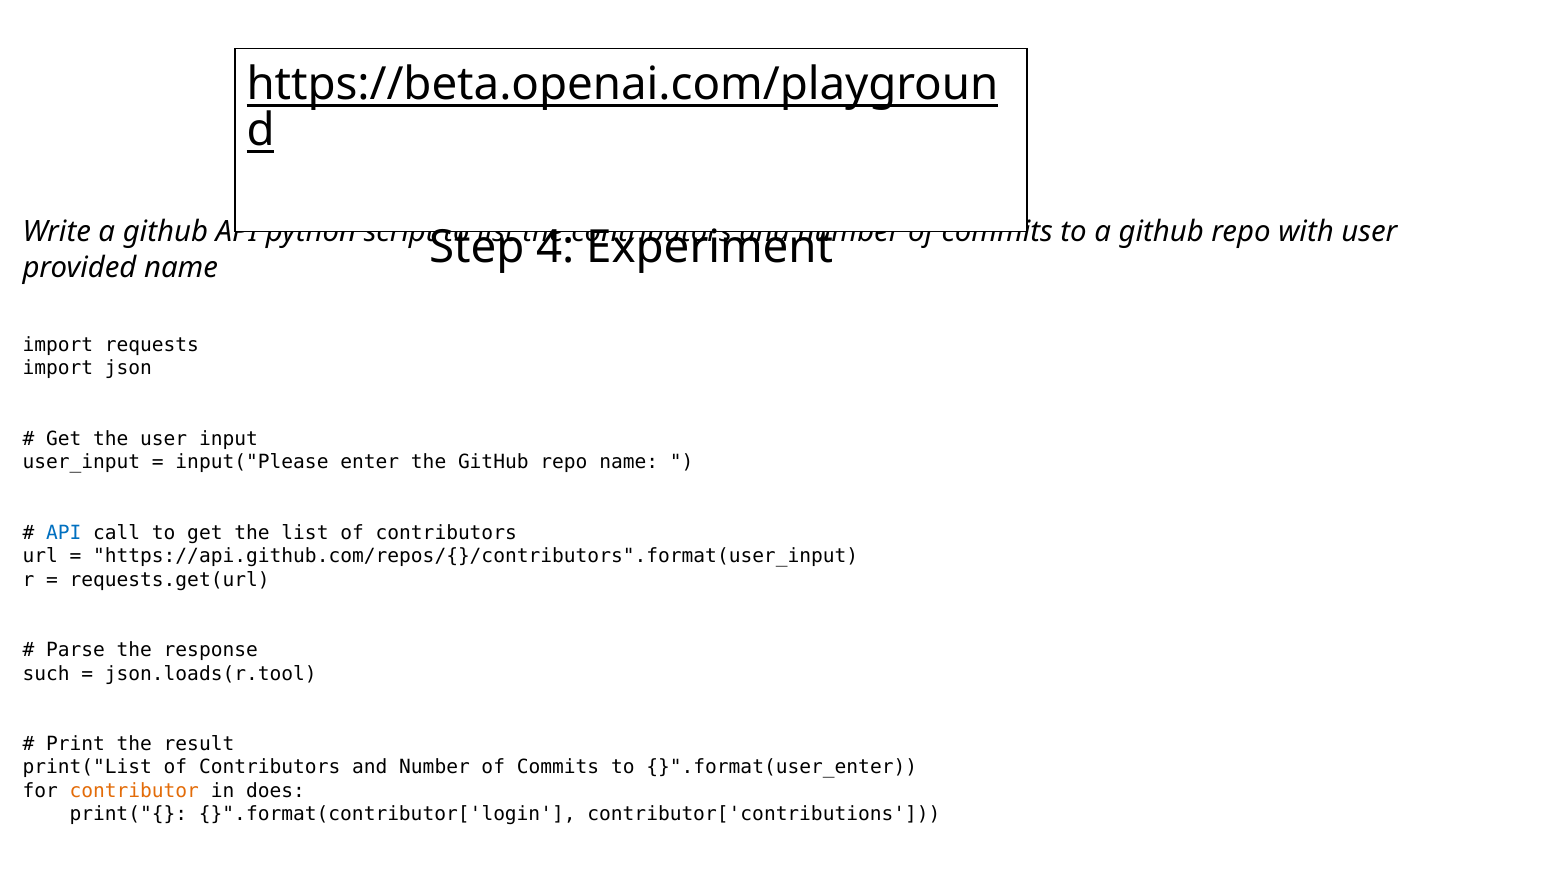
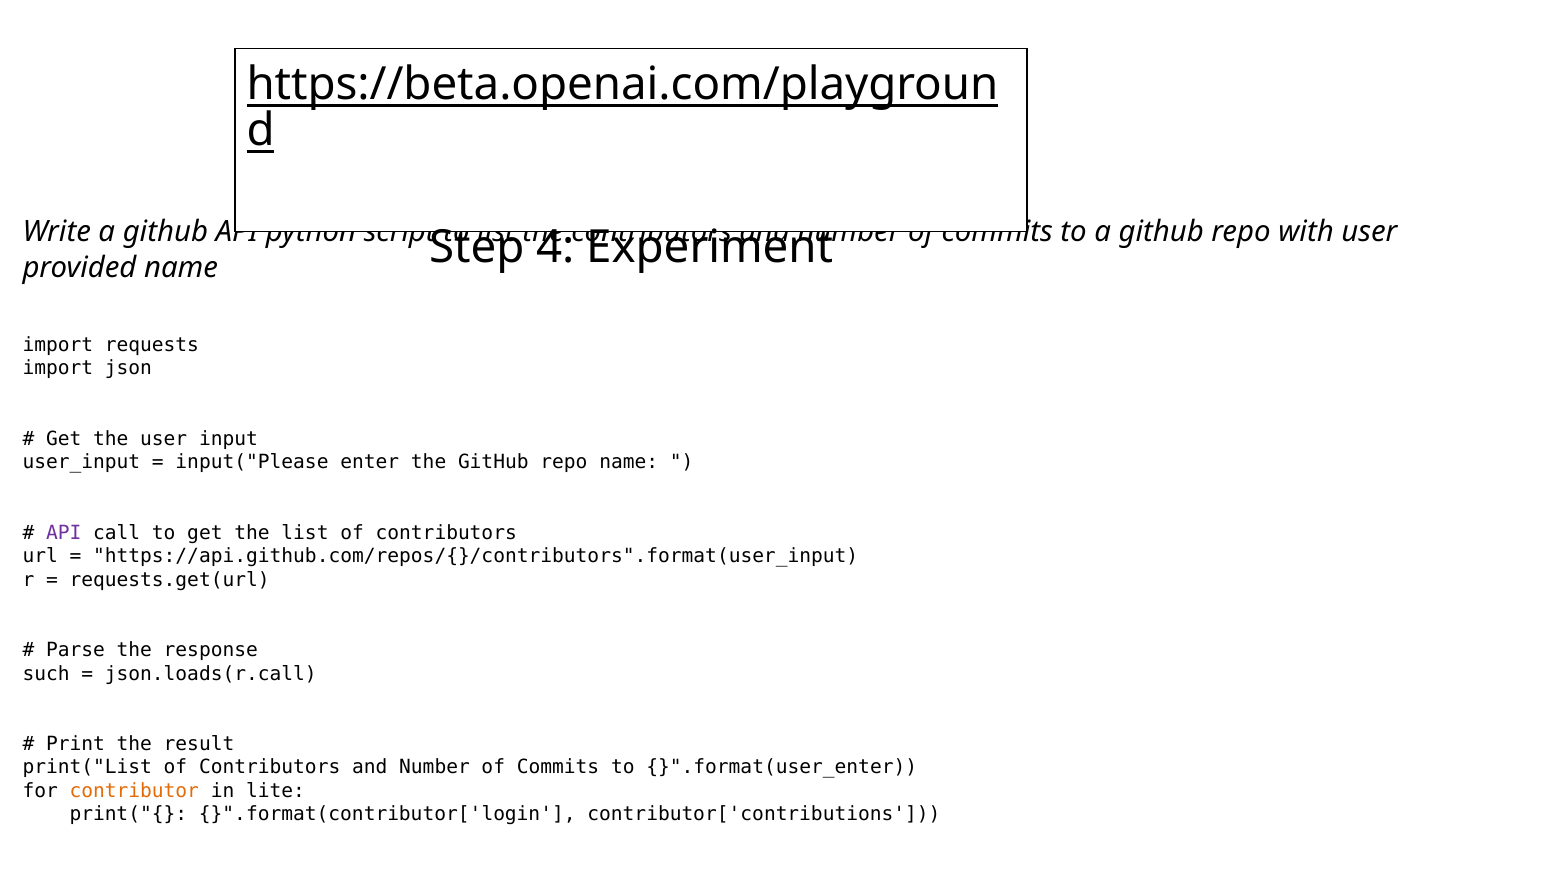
API at (64, 533) colour: blue -> purple
json.loads(r.tool: json.loads(r.tool -> json.loads(r.call
does: does -> lite
